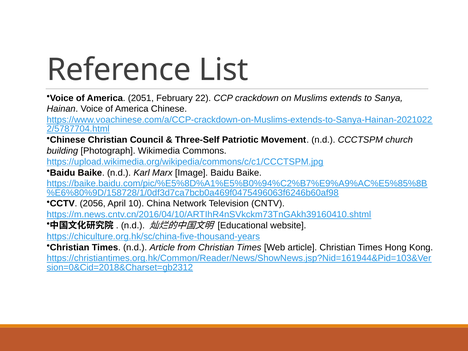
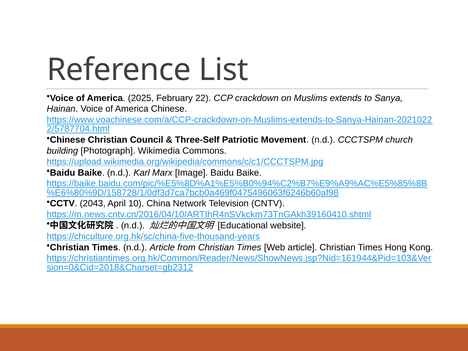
2051: 2051 -> 2025
2056: 2056 -> 2043
